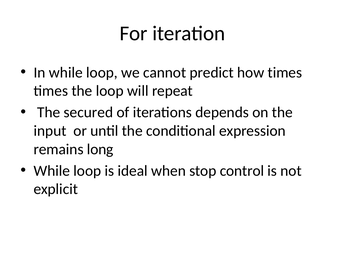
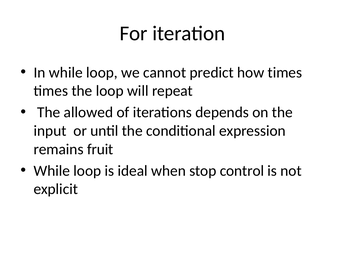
secured: secured -> allowed
long: long -> fruit
